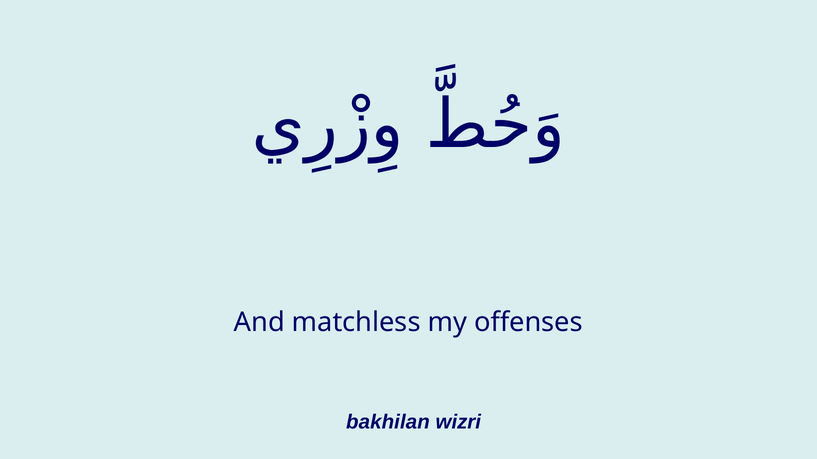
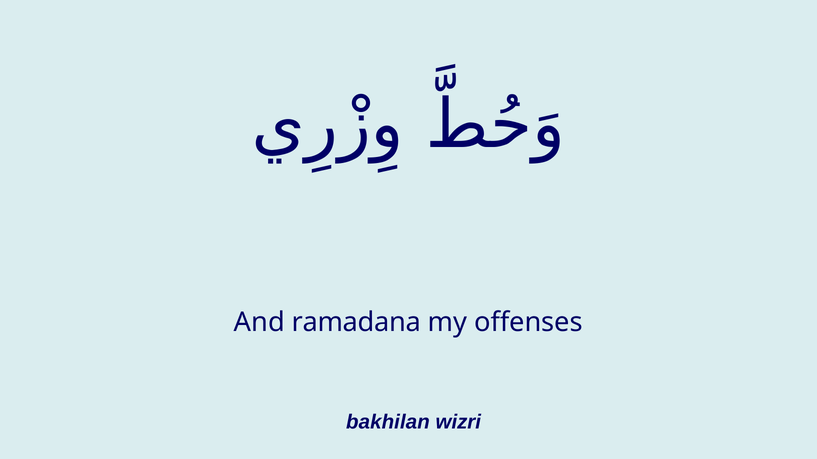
matchless: matchless -> ramadana
